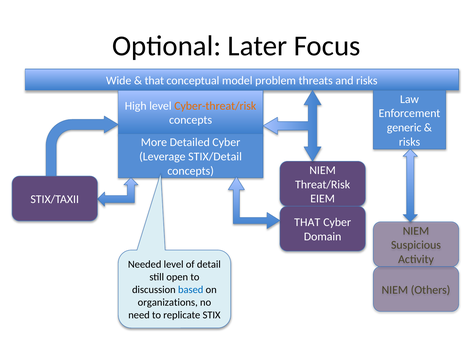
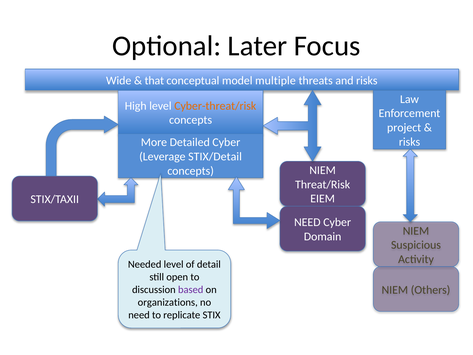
problem: problem -> multiple
generic: generic -> project
THAT at (307, 222): THAT -> NEED
based colour: blue -> purple
